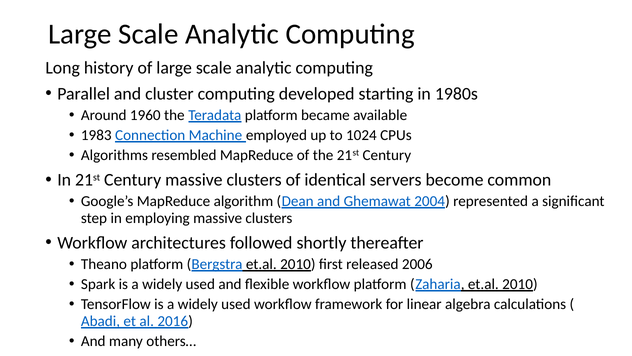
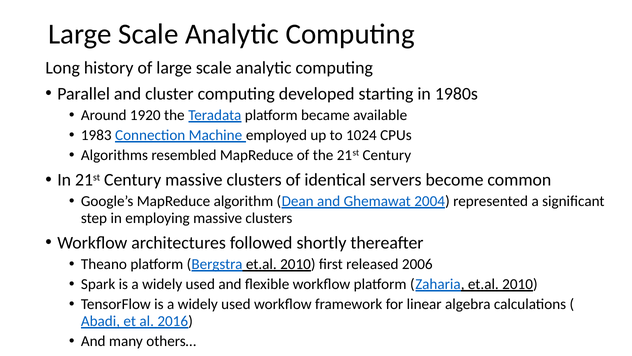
1960: 1960 -> 1920
